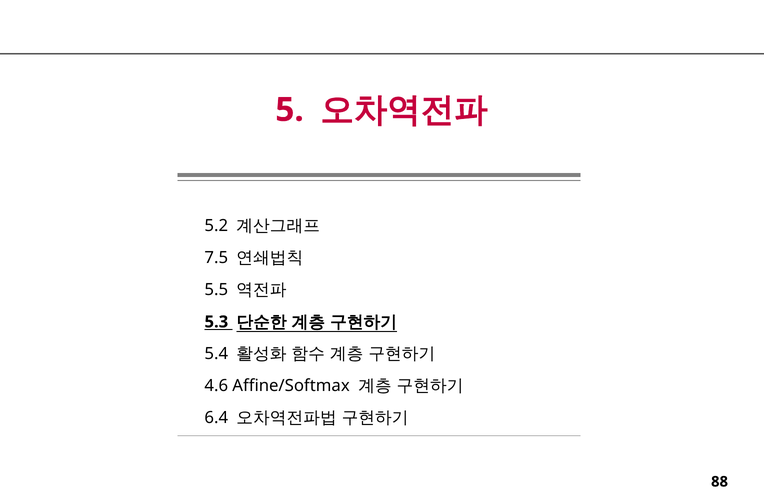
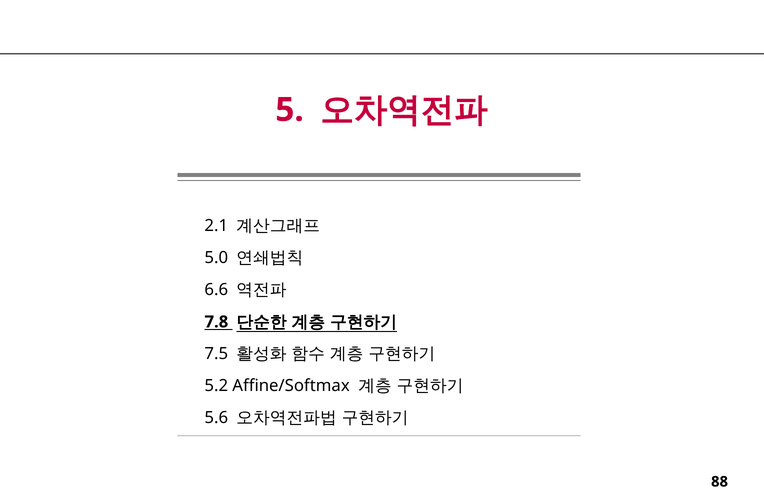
5.2: 5.2 -> 2.1
7.5: 7.5 -> 5.0
5.5: 5.5 -> 6.6
5.3: 5.3 -> 7.8
5.4: 5.4 -> 7.5
4.6: 4.6 -> 5.2
6.4: 6.4 -> 5.6
